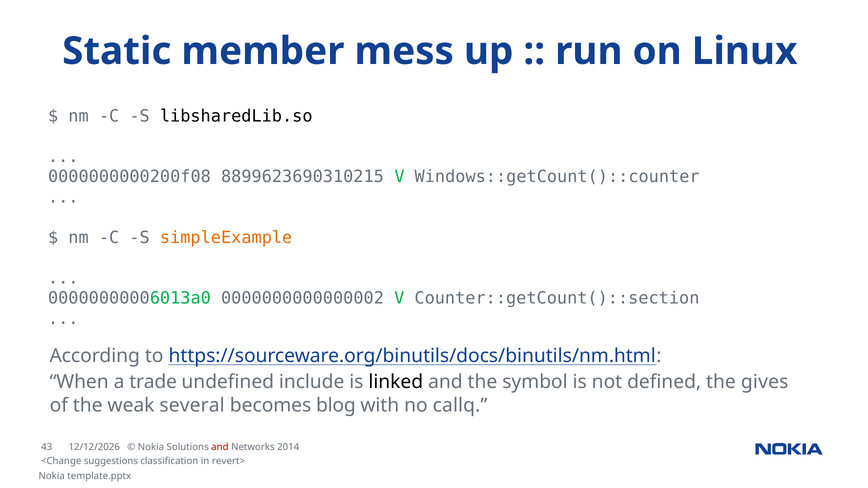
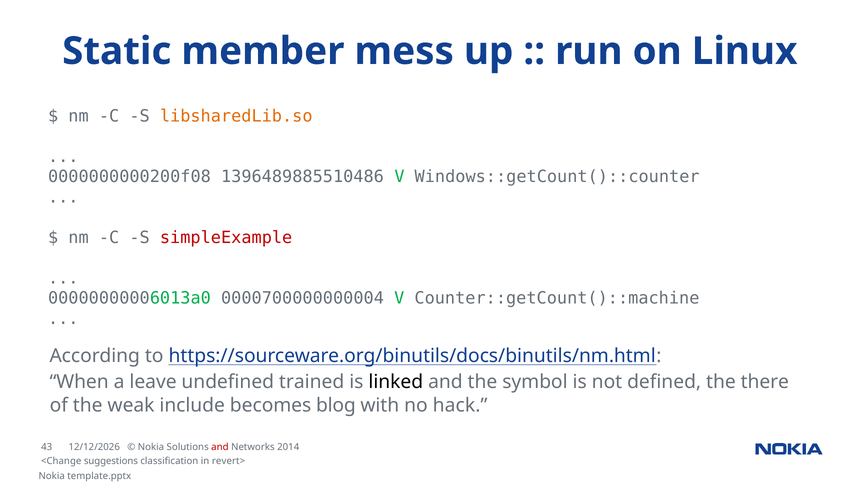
libsharedLib.so colour: black -> orange
8899623690310215: 8899623690310215 -> 1396489885510486
simpleExample colour: orange -> red
0000000000000002: 0000000000000002 -> 0000700000000004
Counter::getCount()::section: Counter::getCount()::section -> Counter::getCount()::machine
trade: trade -> leave
include: include -> trained
gives: gives -> there
several: several -> include
callq: callq -> hack
